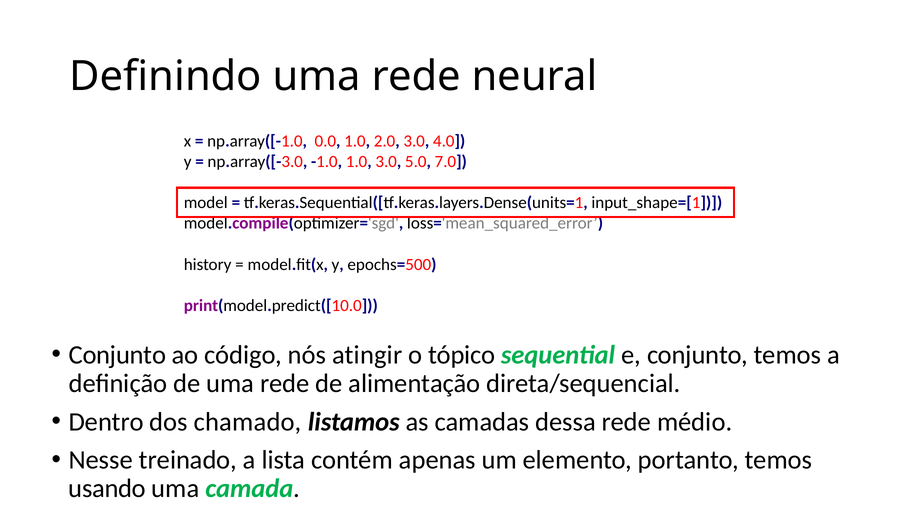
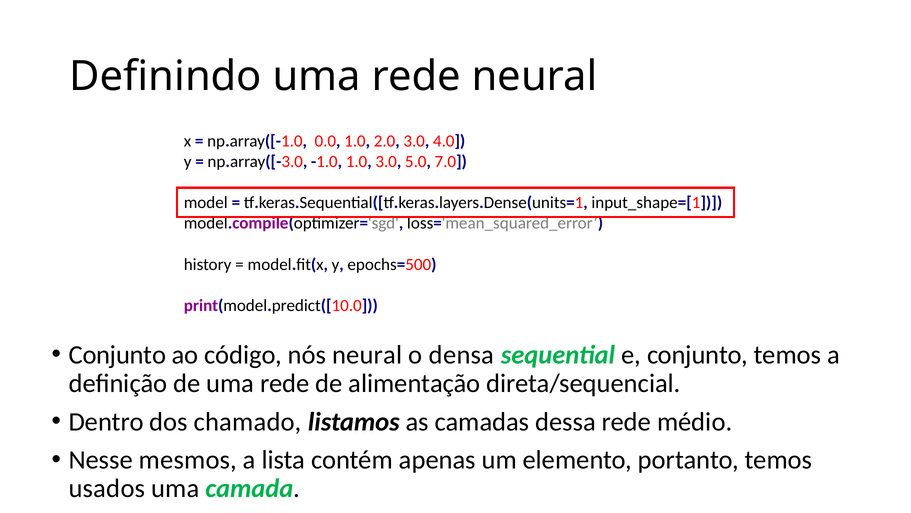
nós atingir: atingir -> neural
tópico: tópico -> densa
treinado: treinado -> mesmos
usando: usando -> usados
